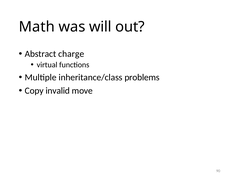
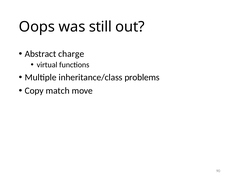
Math: Math -> Oops
will: will -> still
invalid: invalid -> match
